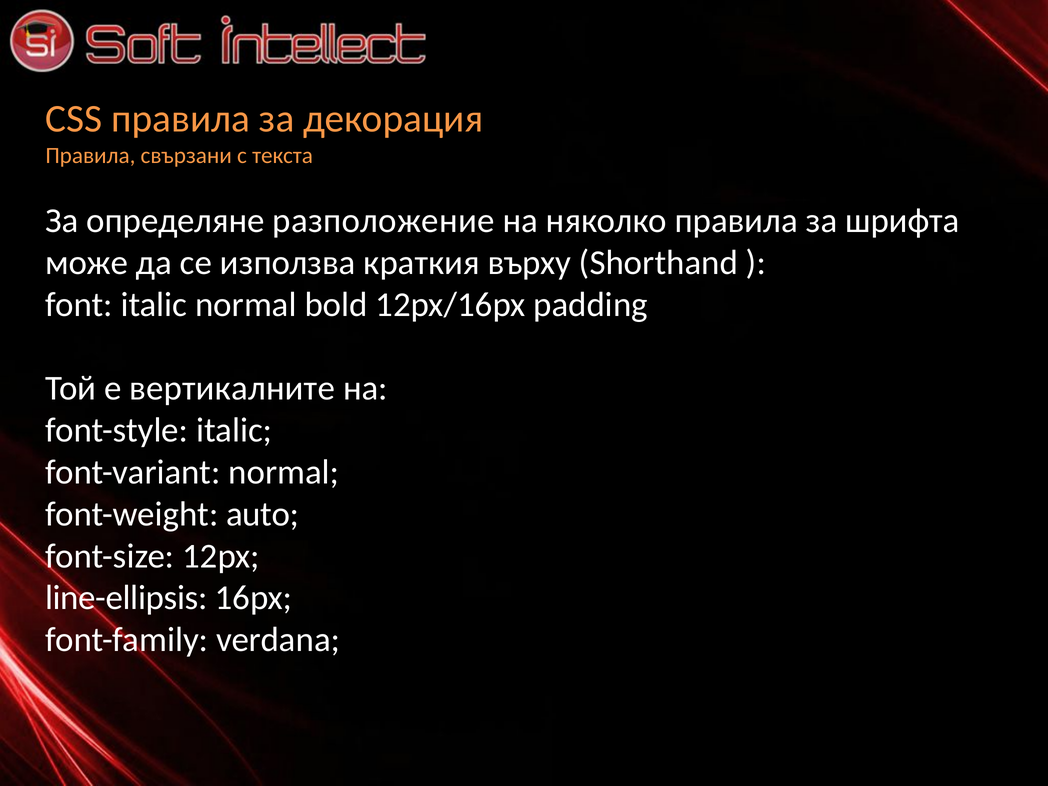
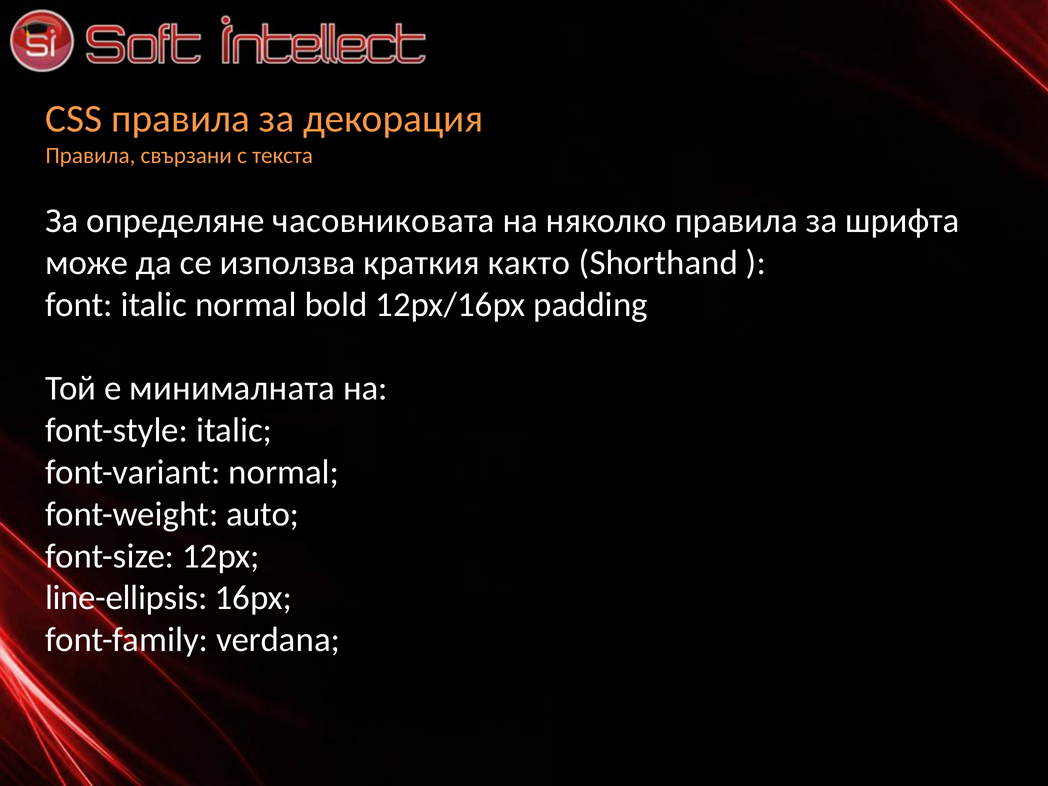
разположение: разположение -> часовниковата
върху: върху -> както
вертикалните: вертикалните -> минималната
